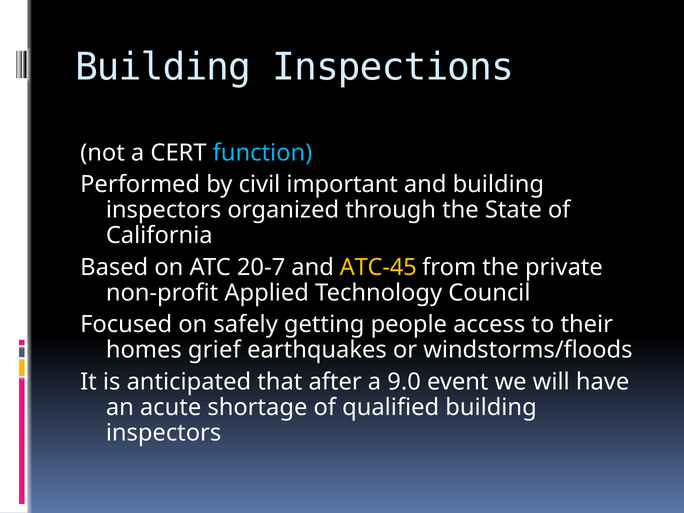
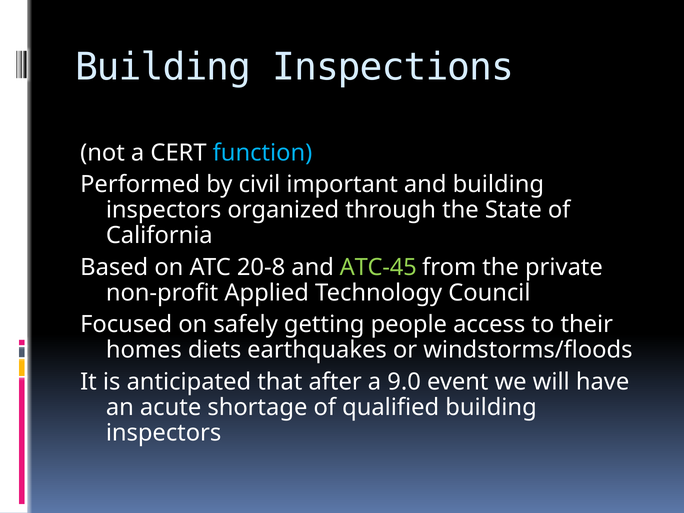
20-7: 20-7 -> 20-8
ATC-45 colour: yellow -> light green
grief: grief -> diets
